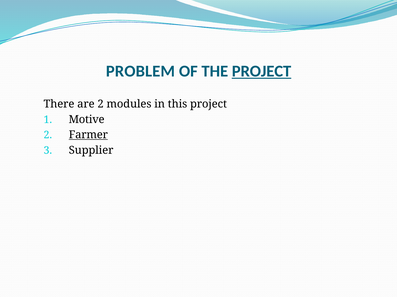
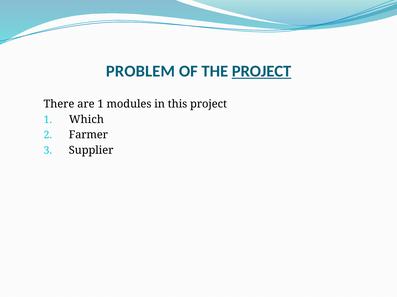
are 2: 2 -> 1
Motive: Motive -> Which
Farmer underline: present -> none
